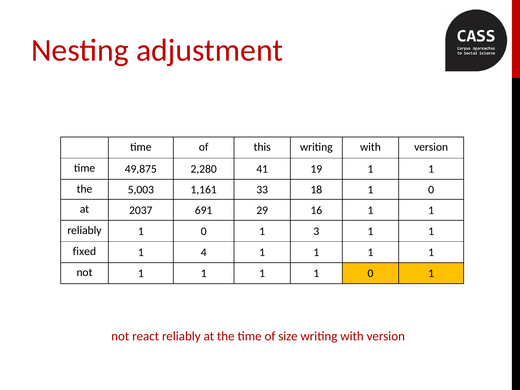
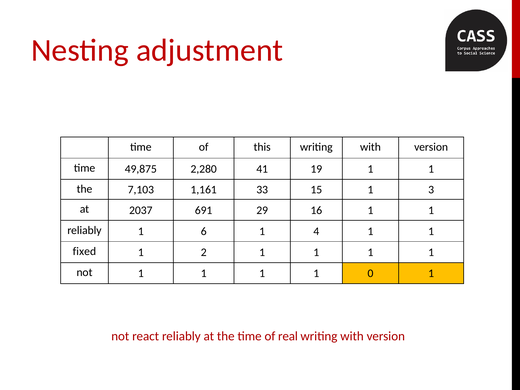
5,003: 5,003 -> 7,103
18: 18 -> 15
0 at (431, 190): 0 -> 3
reliably 1 0: 0 -> 6
3: 3 -> 4
4: 4 -> 2
size: size -> real
